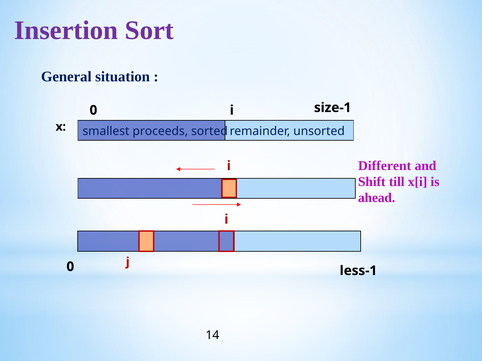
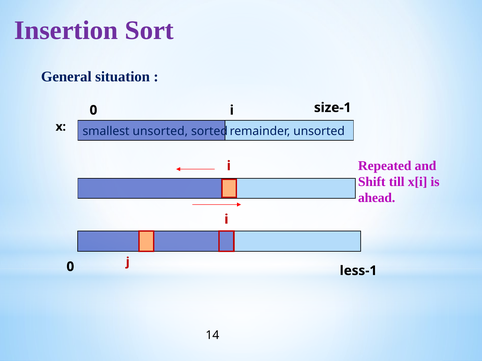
smallest proceeds: proceeds -> unsorted
Different: Different -> Repeated
